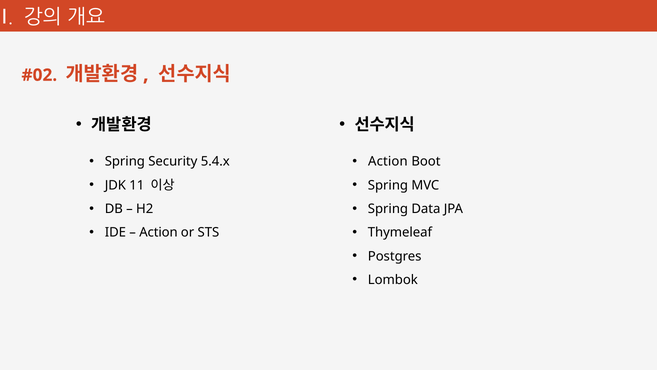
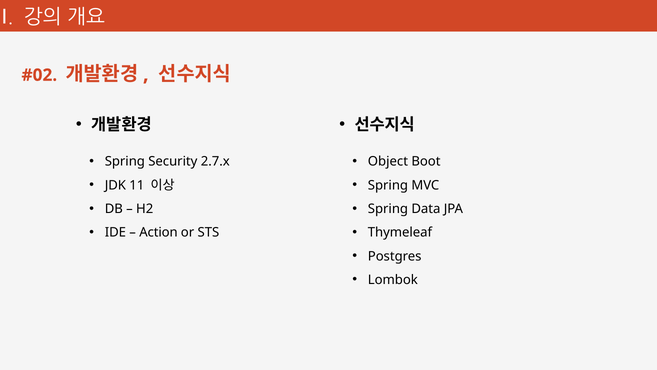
5.4.x: 5.4.x -> 2.7.x
Action at (388, 161): Action -> Object
